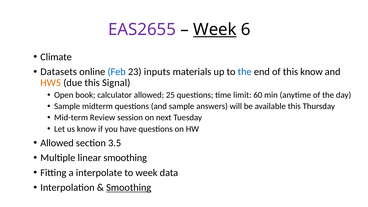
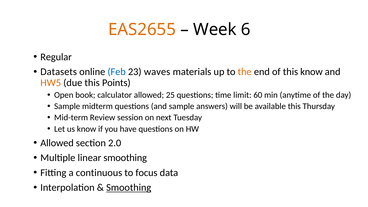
EAS2655 colour: purple -> orange
Week at (215, 30) underline: present -> none
Climate: Climate -> Regular
inputs: inputs -> waves
the at (245, 72) colour: blue -> orange
Signal: Signal -> Points
3.5: 3.5 -> 2.0
interpolate: interpolate -> continuous
to week: week -> focus
